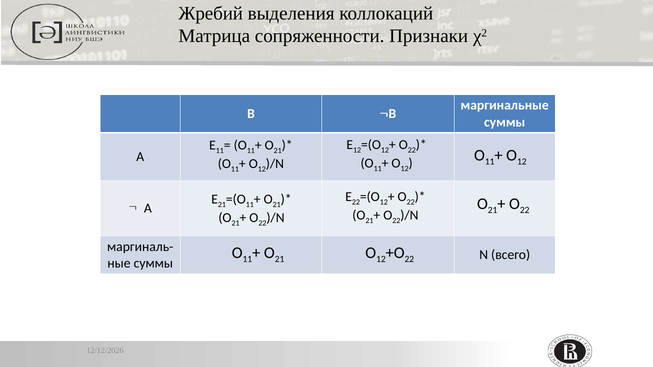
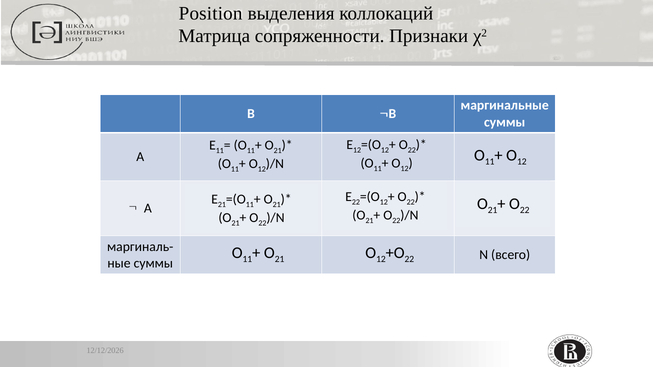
Жребий: Жребий -> Position
